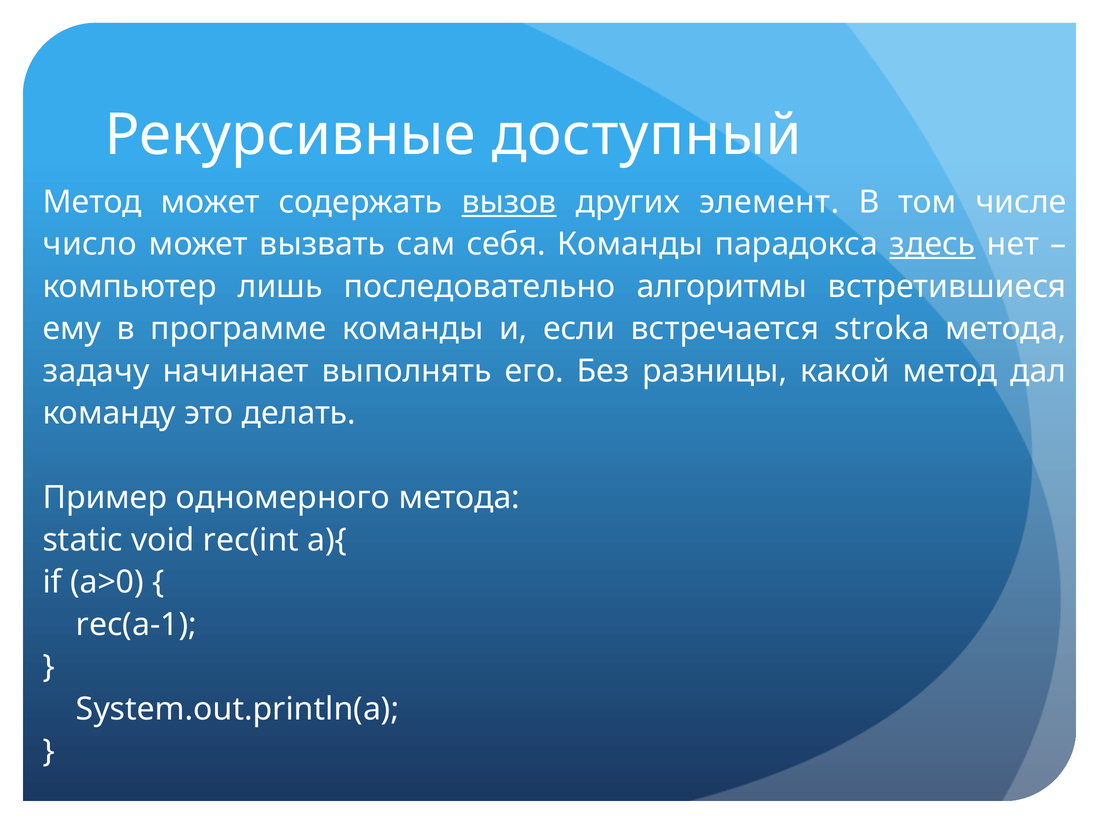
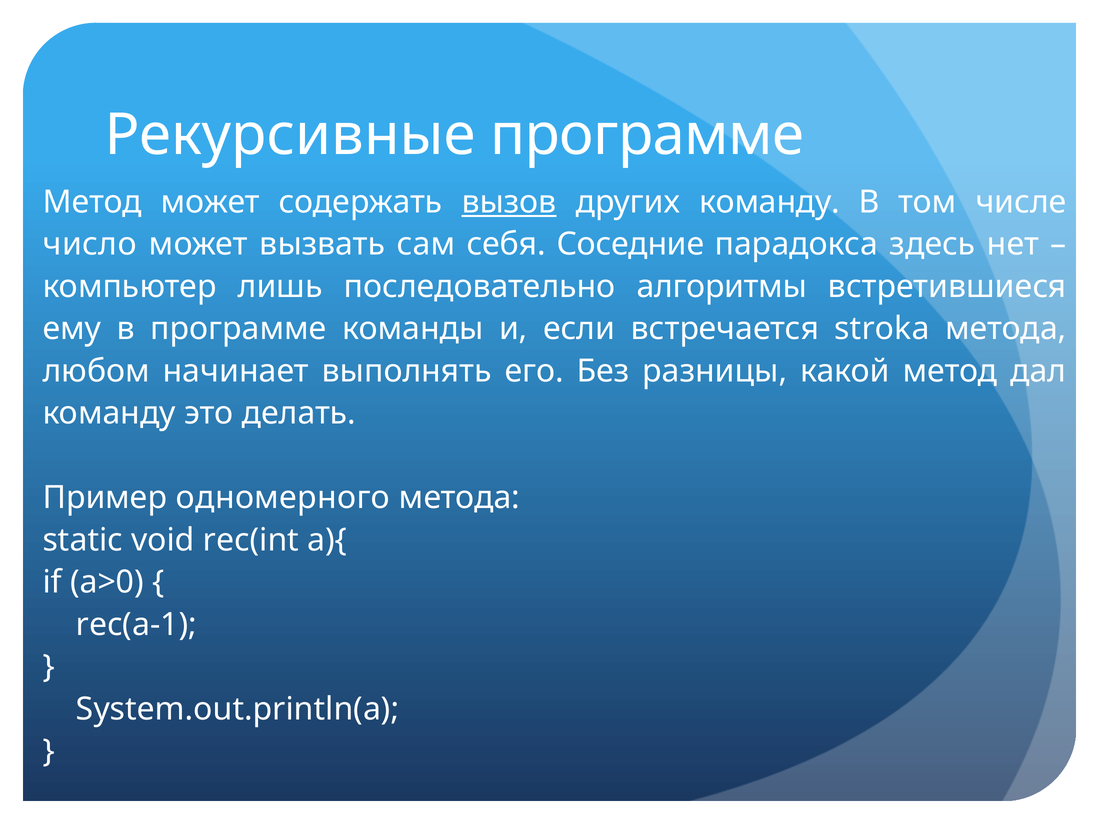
Рекурсивные доступный: доступный -> программе
других элемент: элемент -> команду
себя Команды: Команды -> Соседние
здесь underline: present -> none
задачу: задачу -> любом
